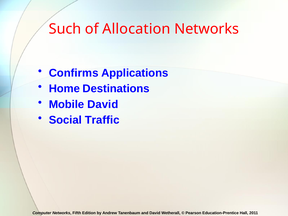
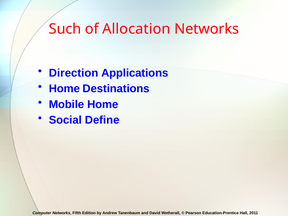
Confirms: Confirms -> Direction
Mobile David: David -> Home
Traffic: Traffic -> Define
